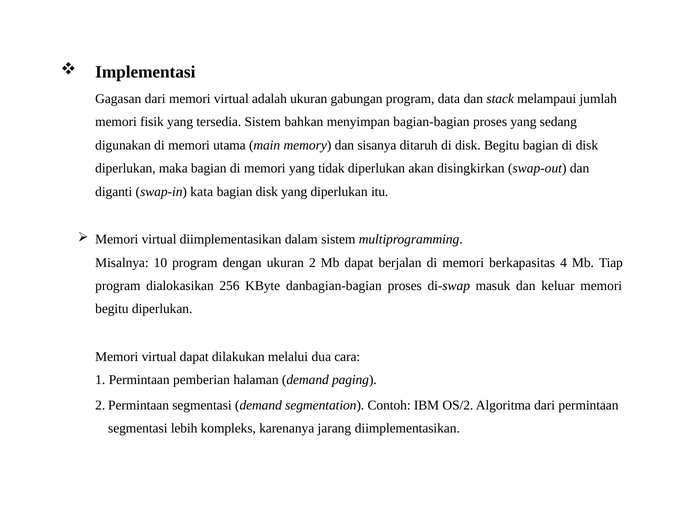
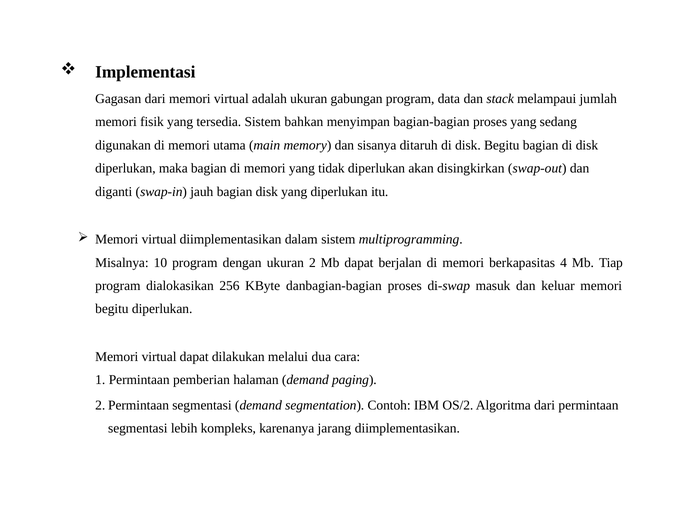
kata: kata -> jauh
